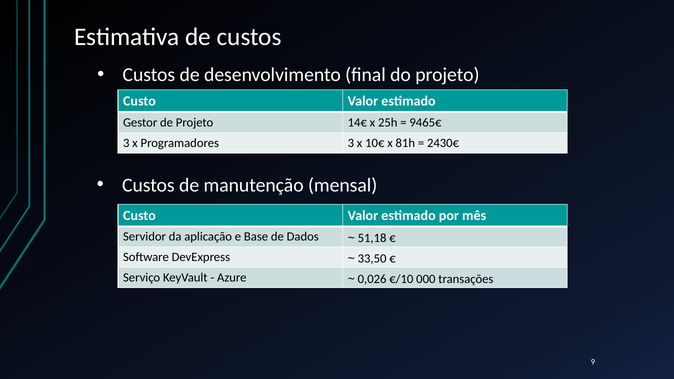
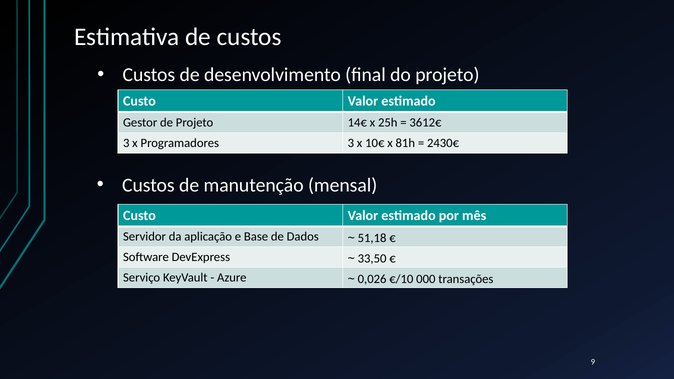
9465€: 9465€ -> 3612€
